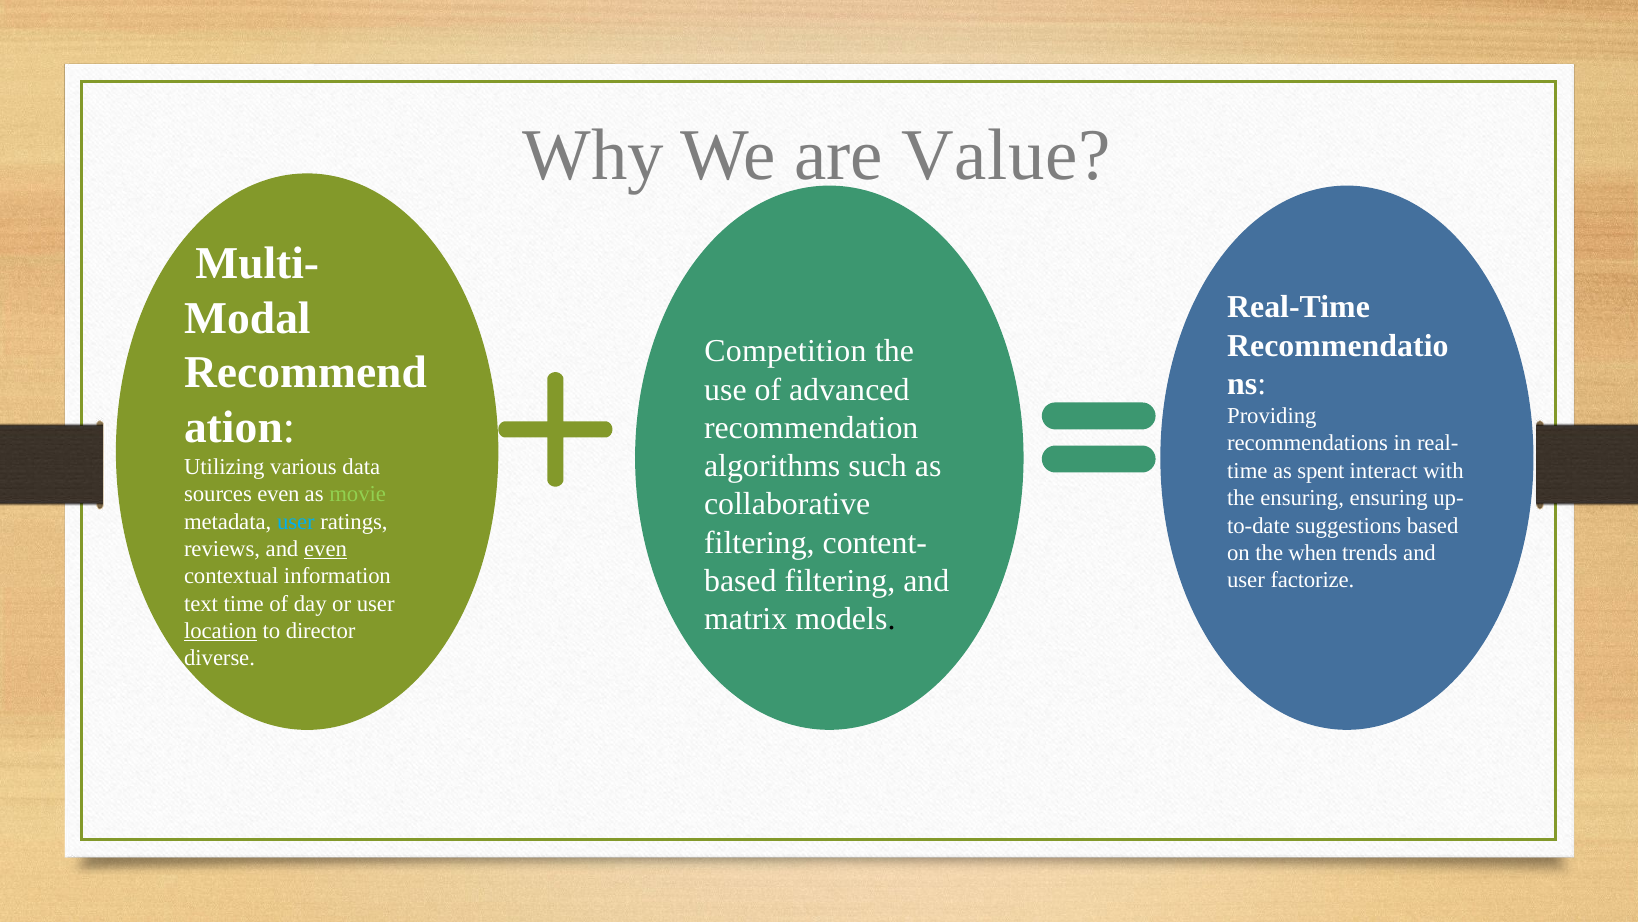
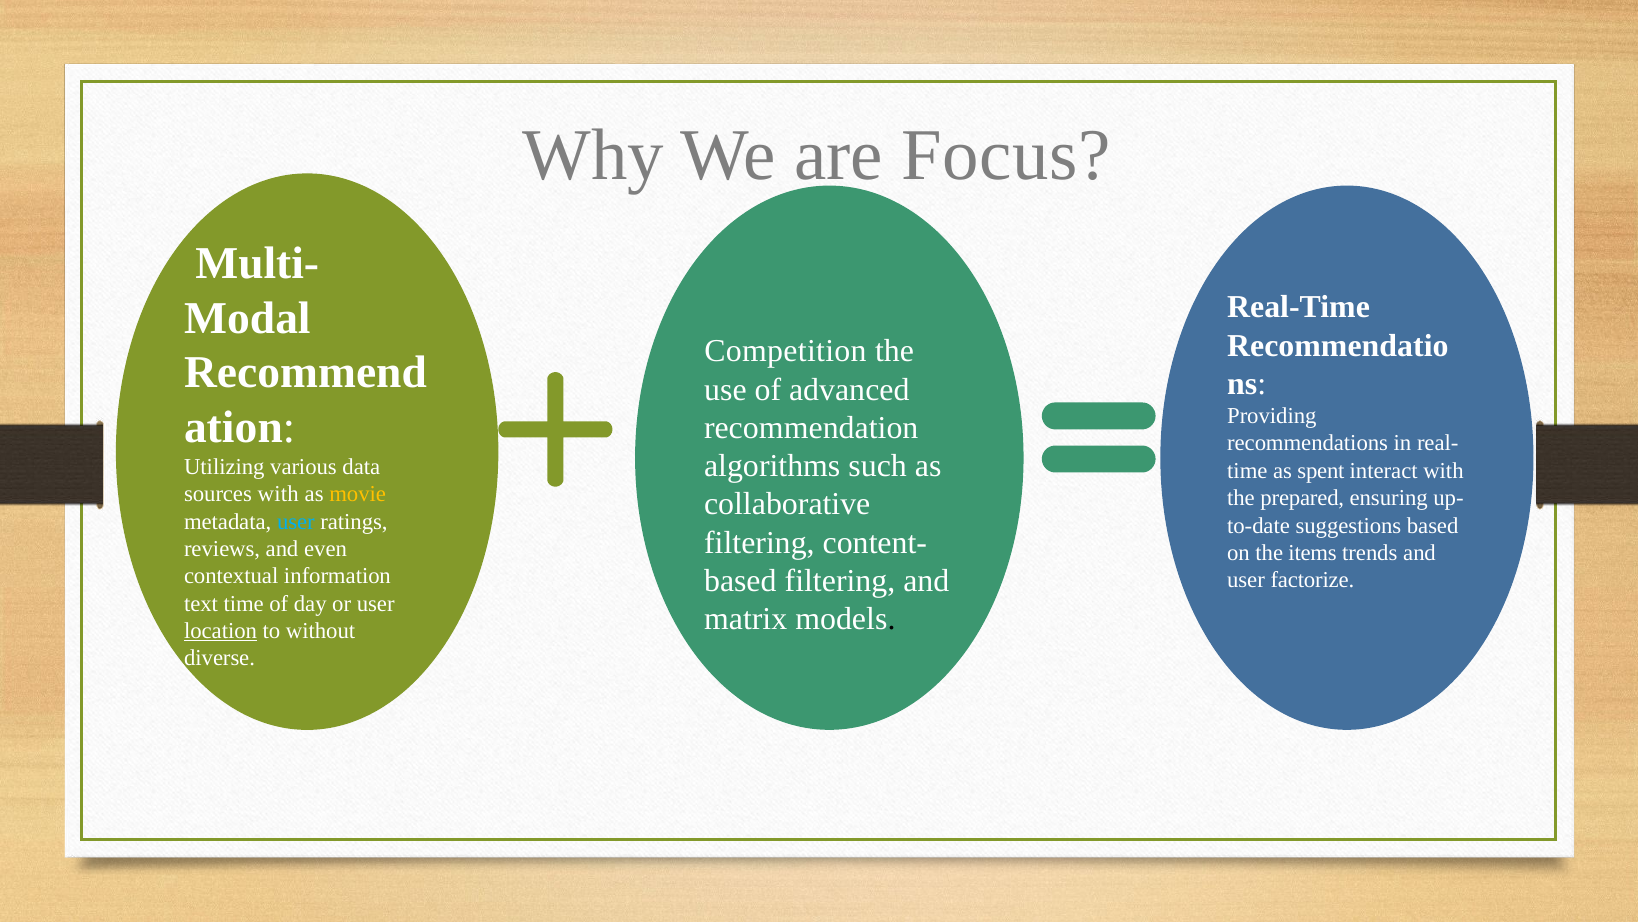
Value: Value -> Focus
sources even: even -> with
movie colour: light green -> yellow
the ensuring: ensuring -> prepared
even at (326, 549) underline: present -> none
when: when -> items
director: director -> without
